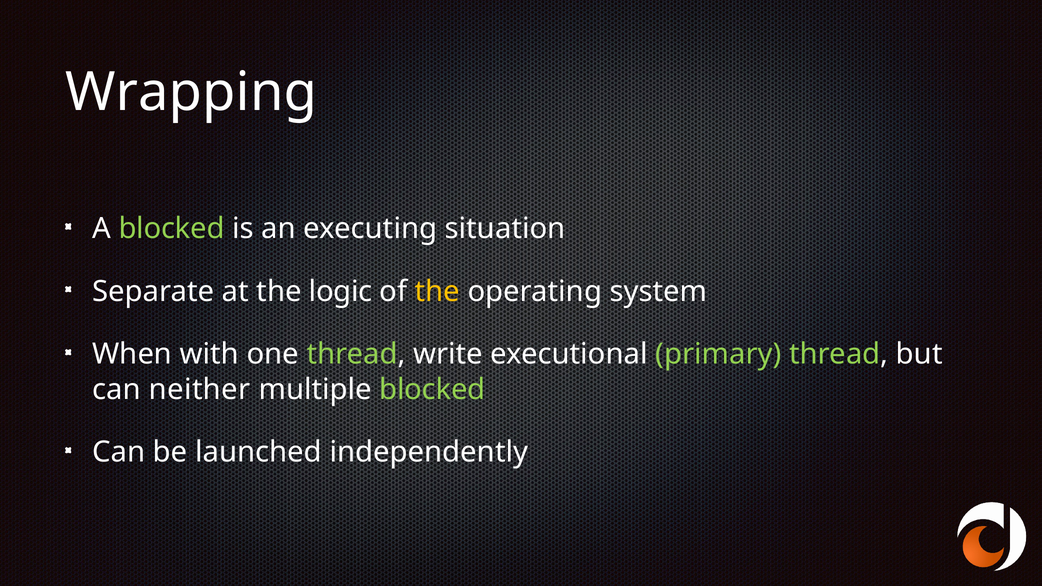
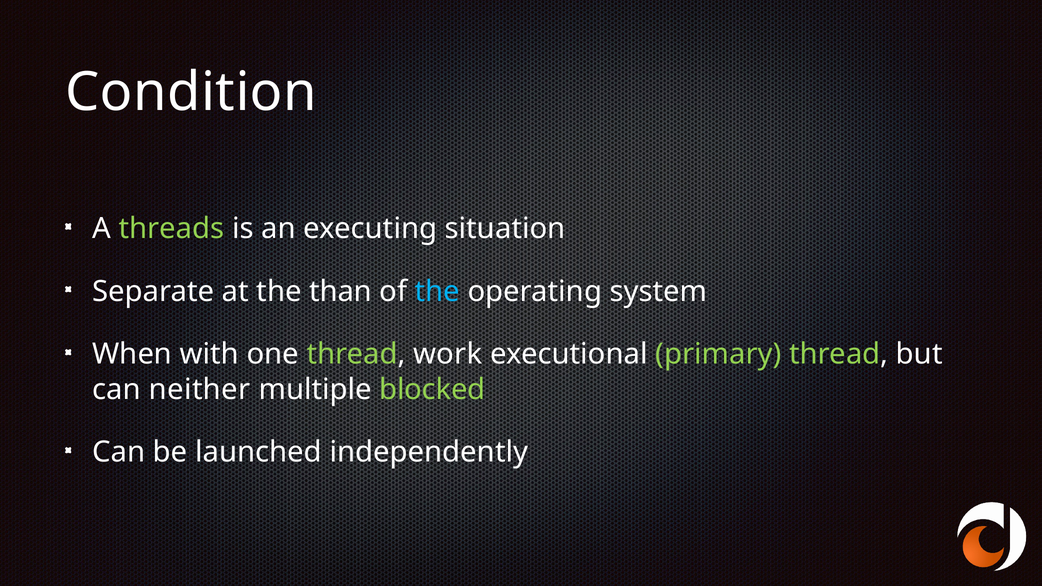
Wrapping: Wrapping -> Condition
A blocked: blocked -> threads
logic: logic -> than
the at (437, 291) colour: yellow -> light blue
write: write -> work
